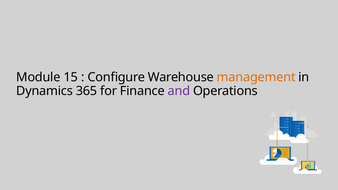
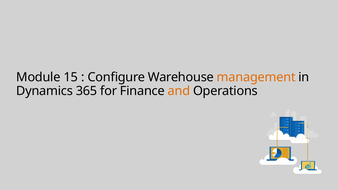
and colour: purple -> orange
